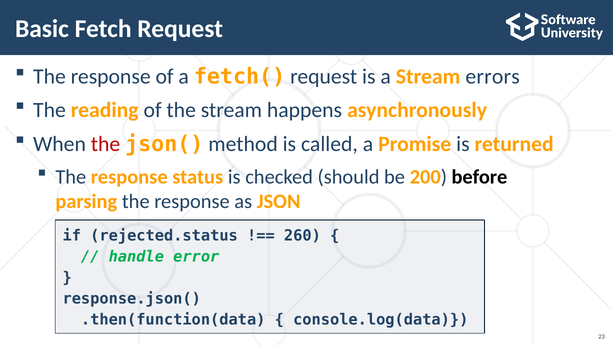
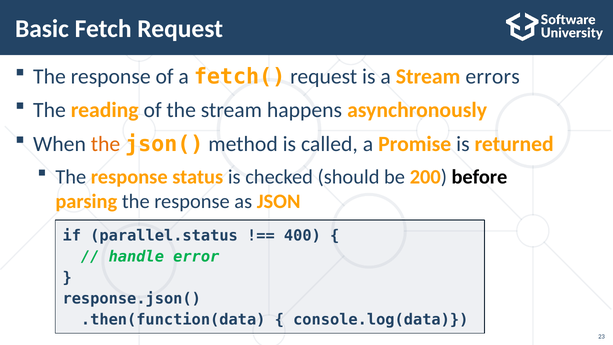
the at (105, 144) colour: red -> orange
rejected.status: rejected.status -> parallel.status
260: 260 -> 400
